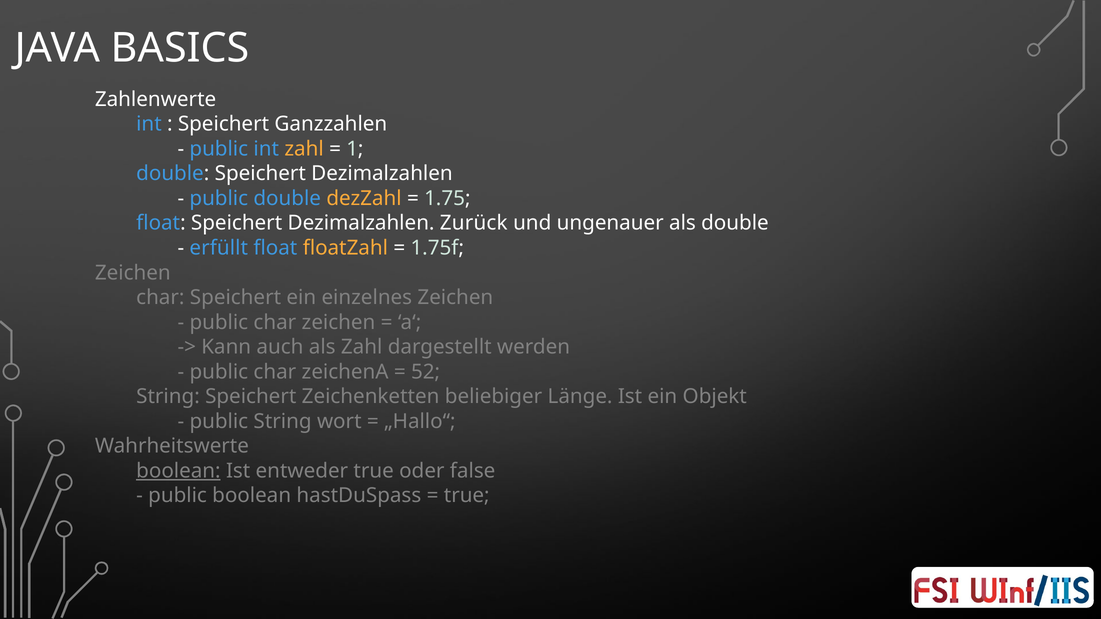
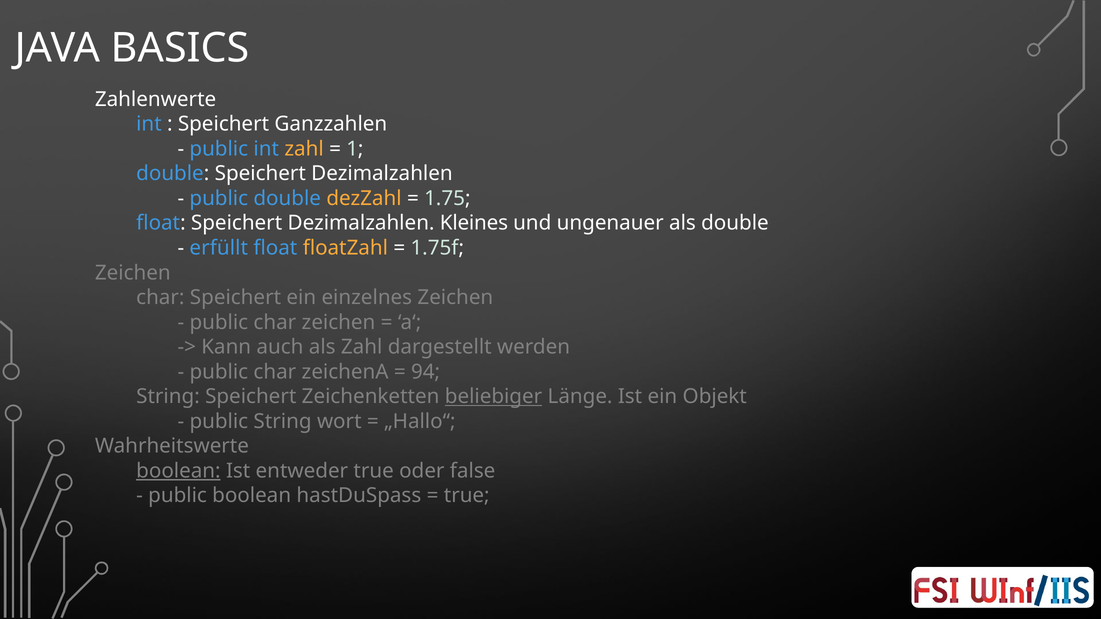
Zurück: Zurück -> Kleines
52: 52 -> 94
beliebiger underline: none -> present
